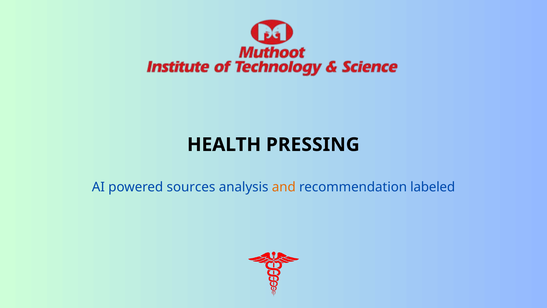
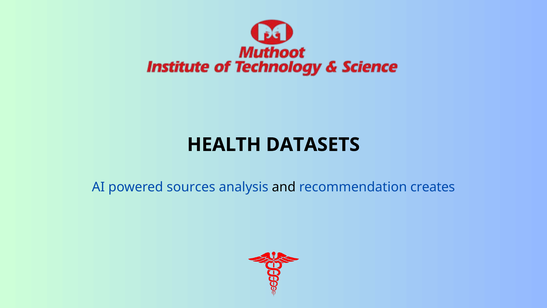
PRESSING: PRESSING -> DATASETS
and colour: orange -> black
labeled: labeled -> creates
